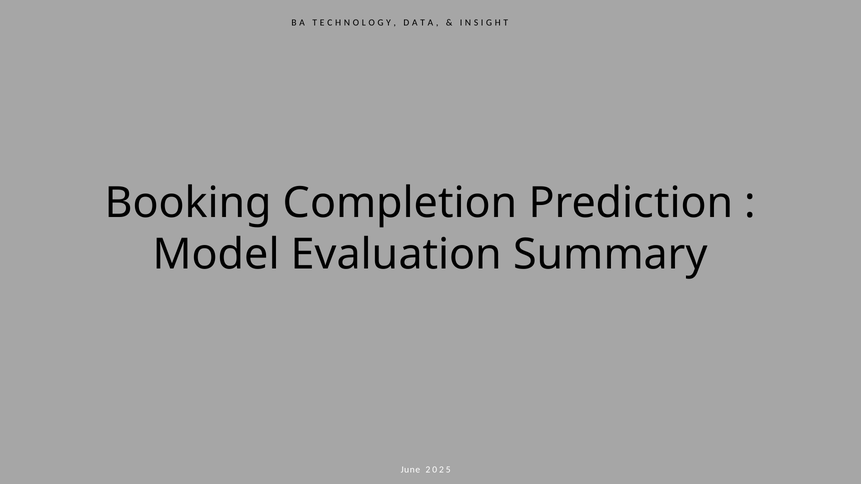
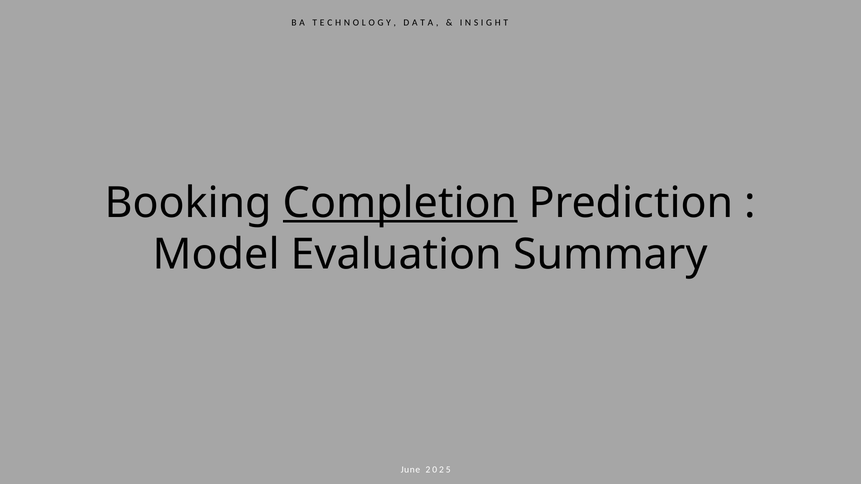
Completion underline: none -> present
